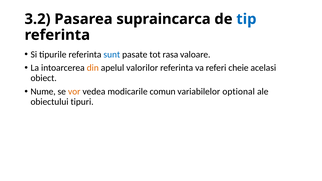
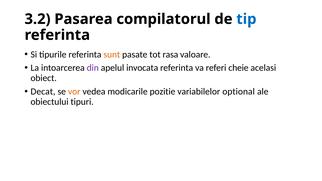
supraincarca: supraincarca -> compilatorul
sunt colour: blue -> orange
din colour: orange -> purple
valorilor: valorilor -> invocata
Nume: Nume -> Decat
comun: comun -> pozitie
